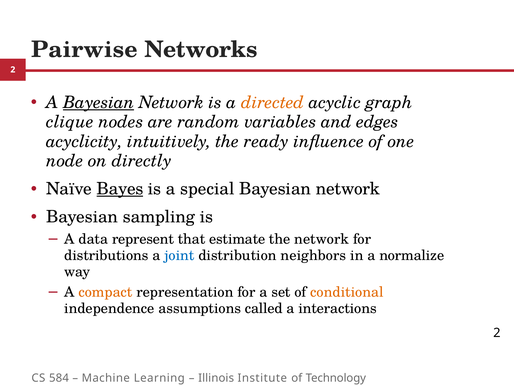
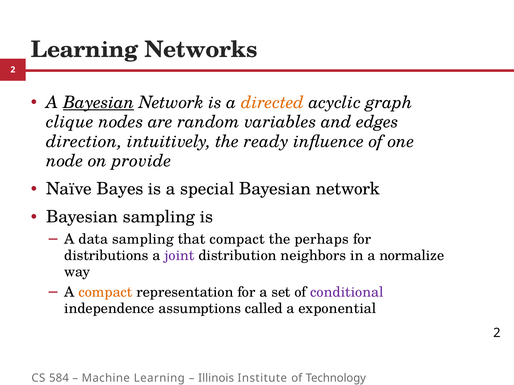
Pairwise at (84, 50): Pairwise -> Learning
acyclicity: acyclicity -> direction
directly: directly -> provide
Bayes underline: present -> none
data represent: represent -> sampling
that estimate: estimate -> compact
the network: network -> perhaps
joint colour: blue -> purple
conditional colour: orange -> purple
interactions: interactions -> exponential
